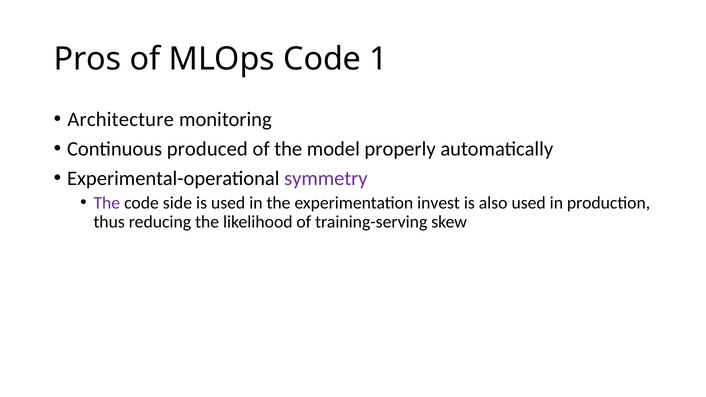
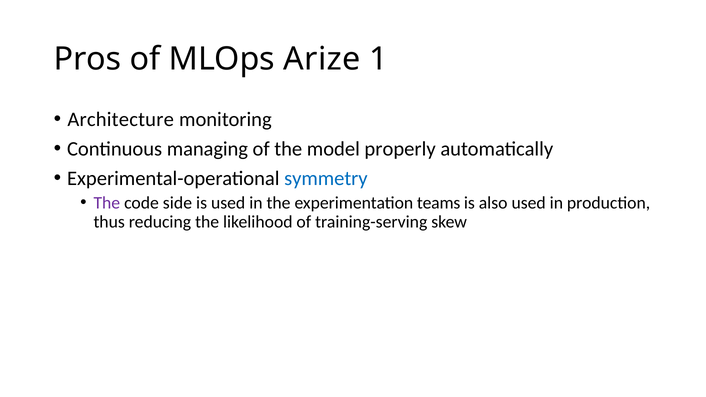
MLOps Code: Code -> Arize
produced: produced -> managing
symmetry colour: purple -> blue
invest: invest -> teams
